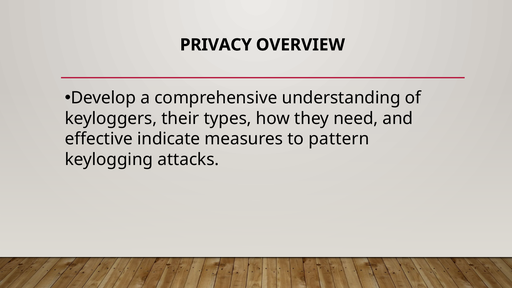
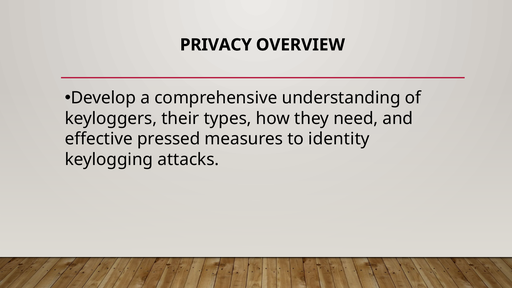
indicate: indicate -> pressed
pattern: pattern -> identity
